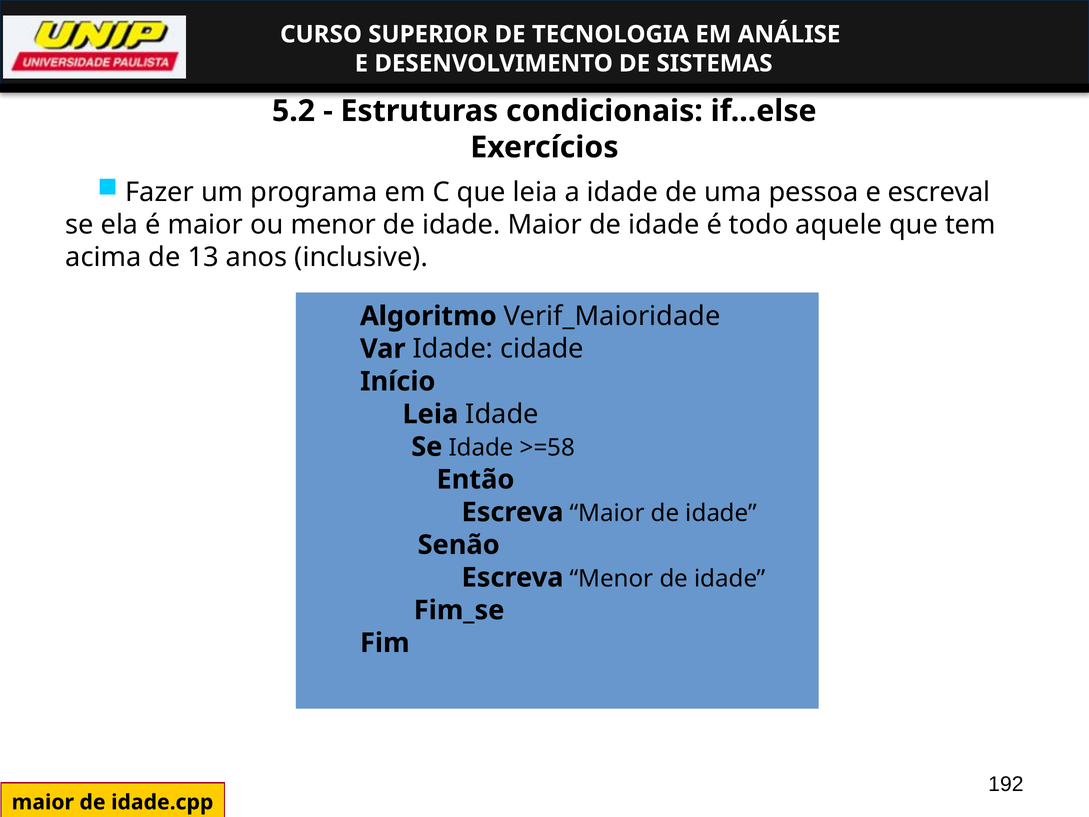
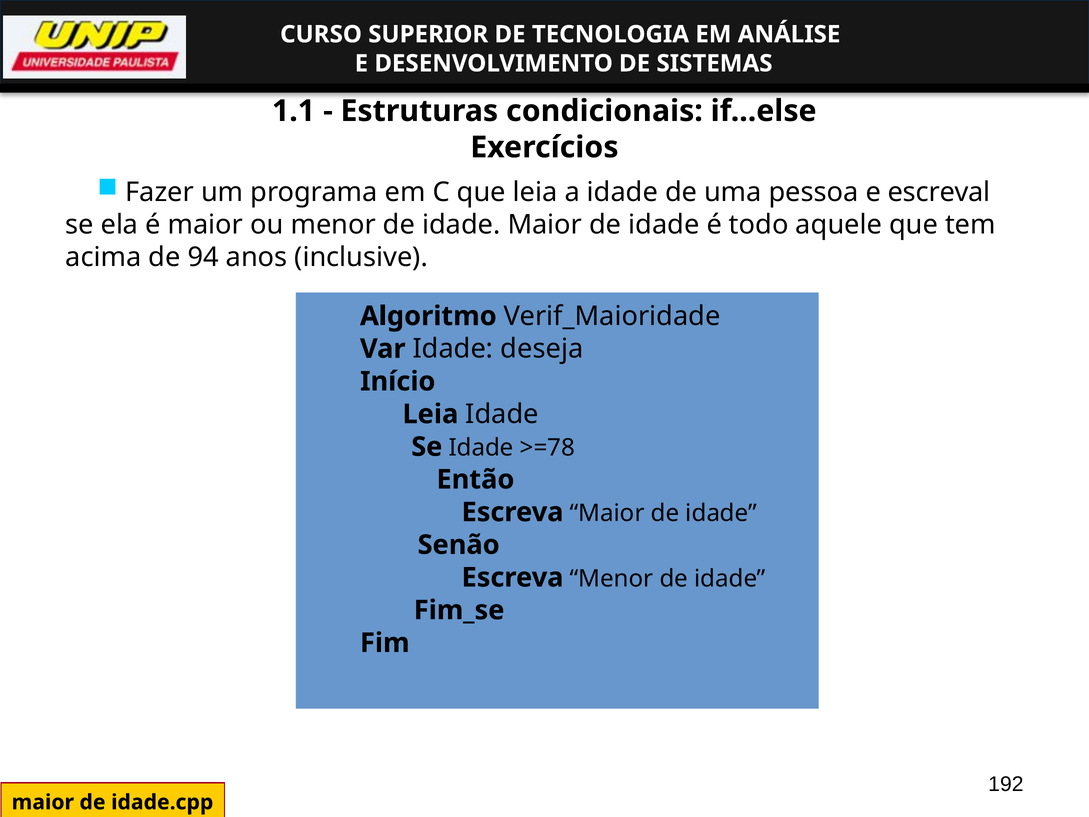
5.2: 5.2 -> 1.1
13: 13 -> 94
cidade: cidade -> deseja
>=58: >=58 -> >=78
